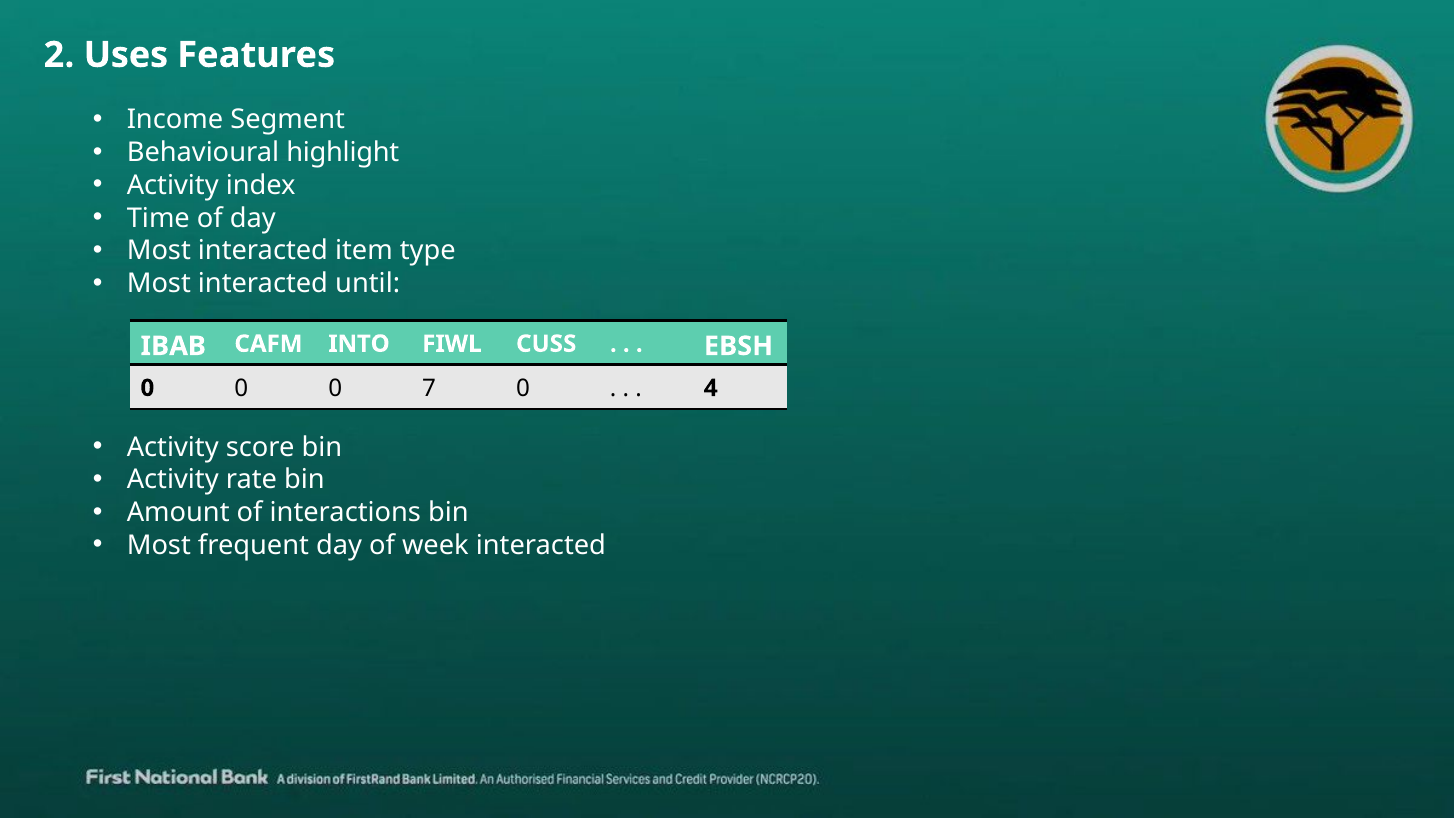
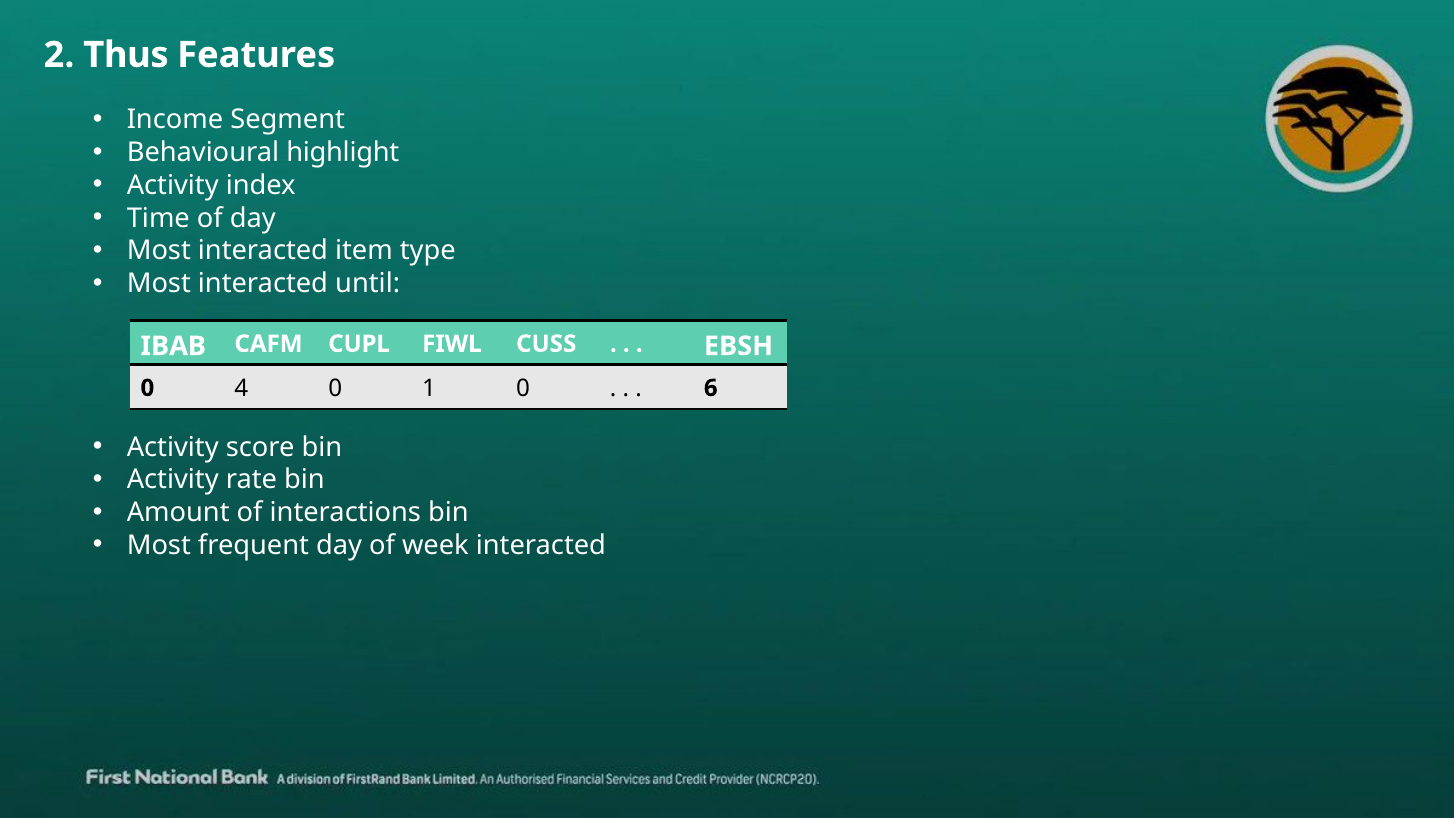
Uses: Uses -> Thus
INTO: INTO -> CUPL
0 at (241, 388): 0 -> 4
7: 7 -> 1
4: 4 -> 6
